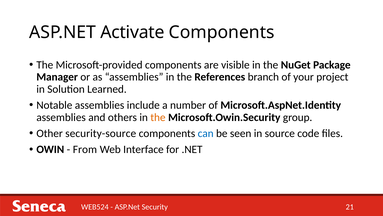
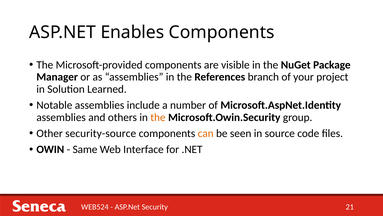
Activate: Activate -> Enables
can colour: blue -> orange
From: From -> Same
